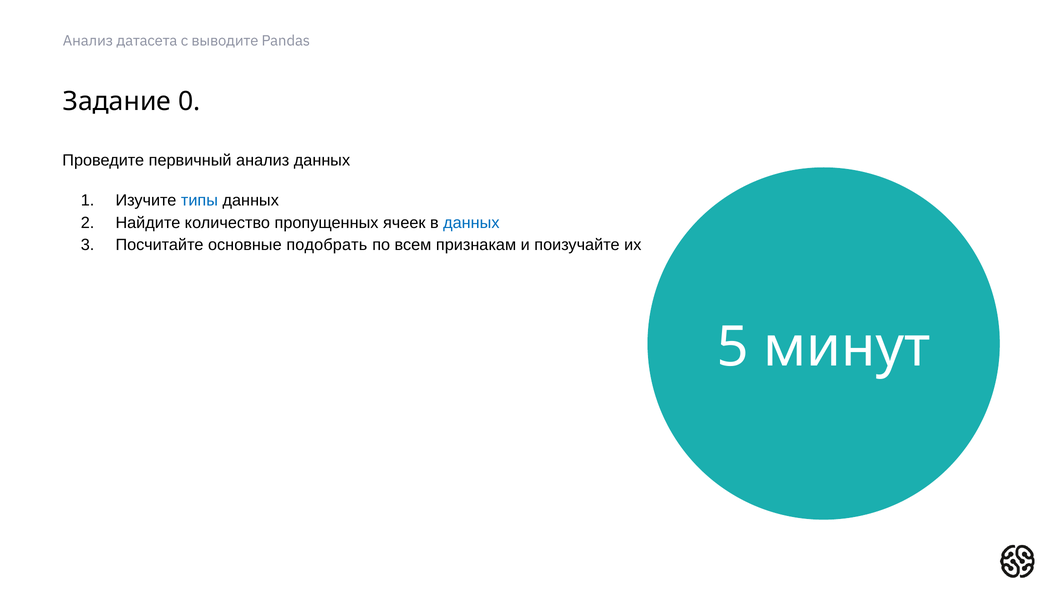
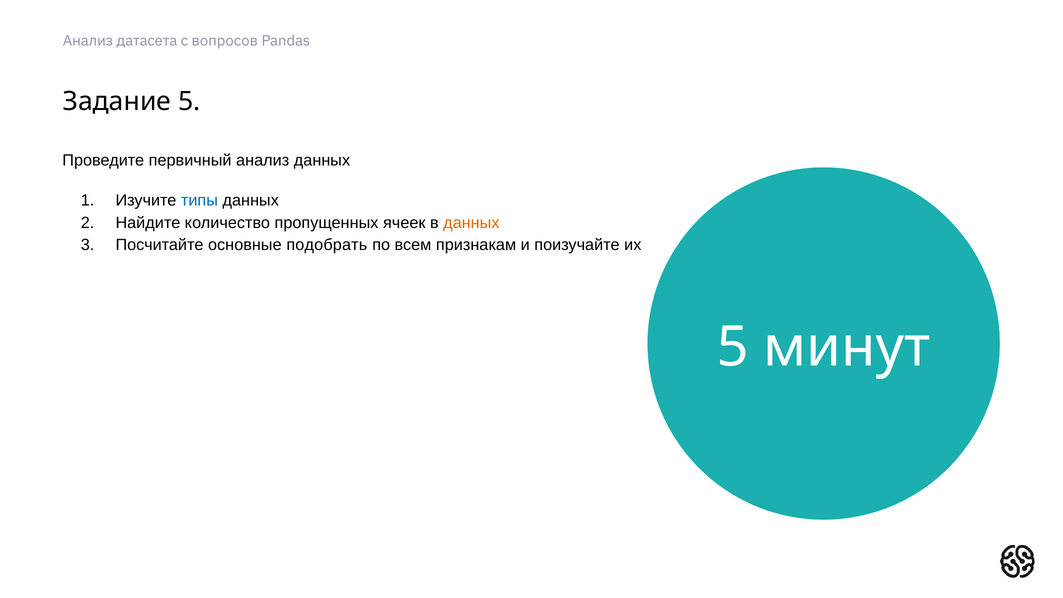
выводите: выводите -> вопросов
Задание 0: 0 -> 5
данных at (471, 223) colour: blue -> orange
